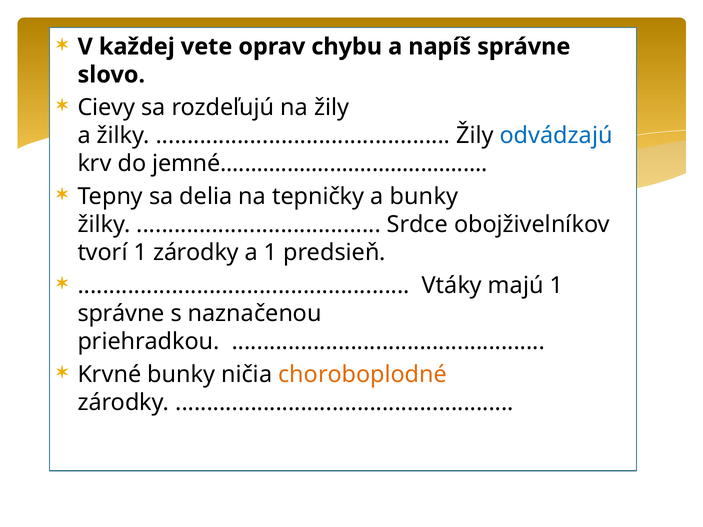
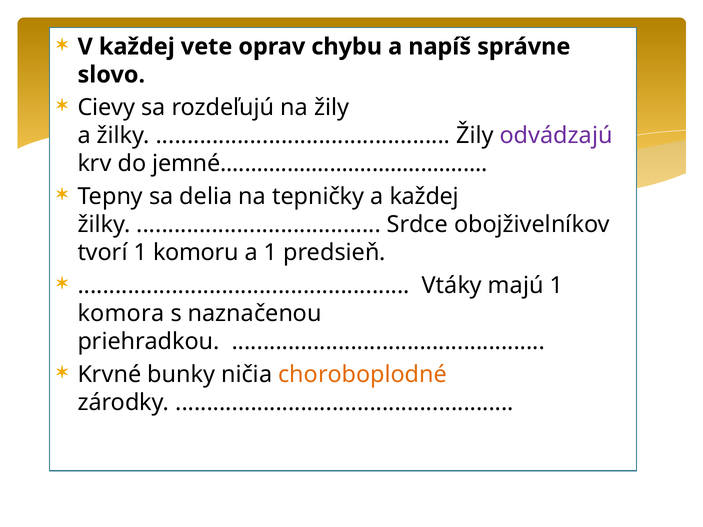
odvádzajú colour: blue -> purple
a bunky: bunky -> každej
1 zárodky: zárodky -> komoru
správne at (121, 314): správne -> komora
